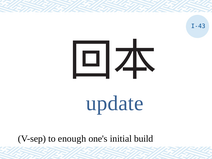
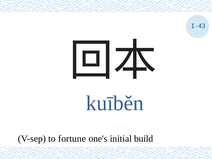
update: update -> kuīběn
enough: enough -> fortune
